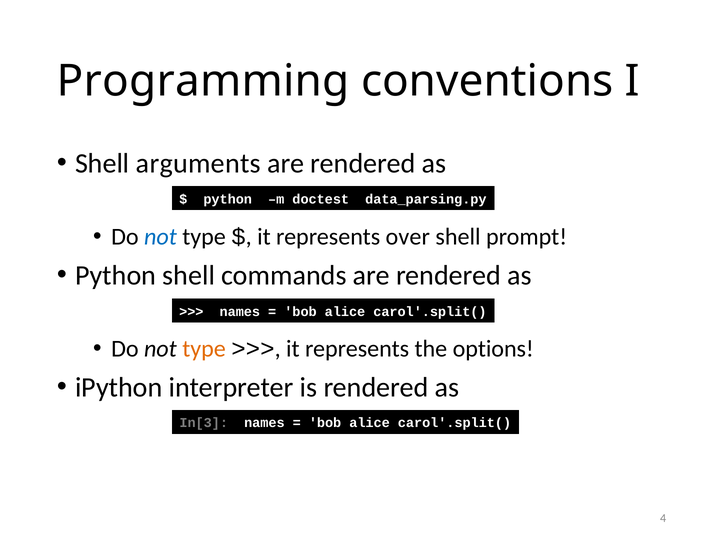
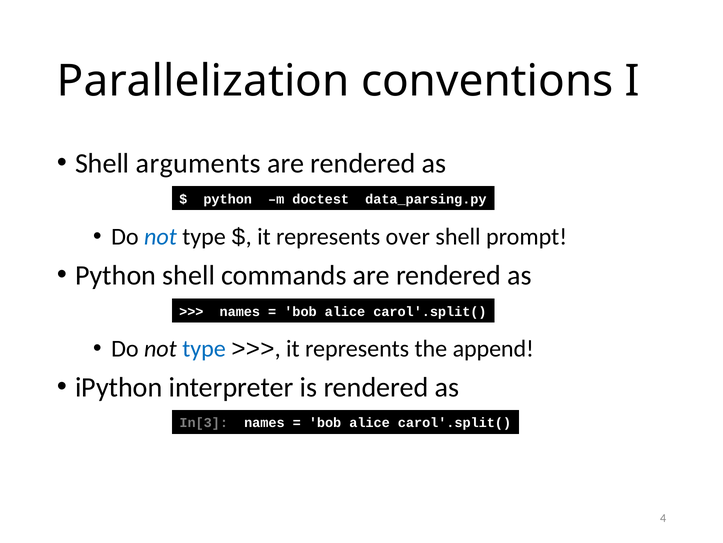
Programming: Programming -> Parallelization
type at (204, 349) colour: orange -> blue
options: options -> append
